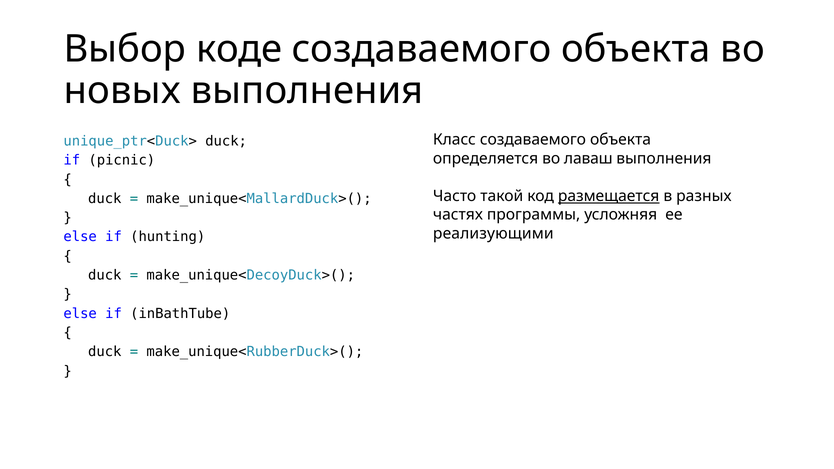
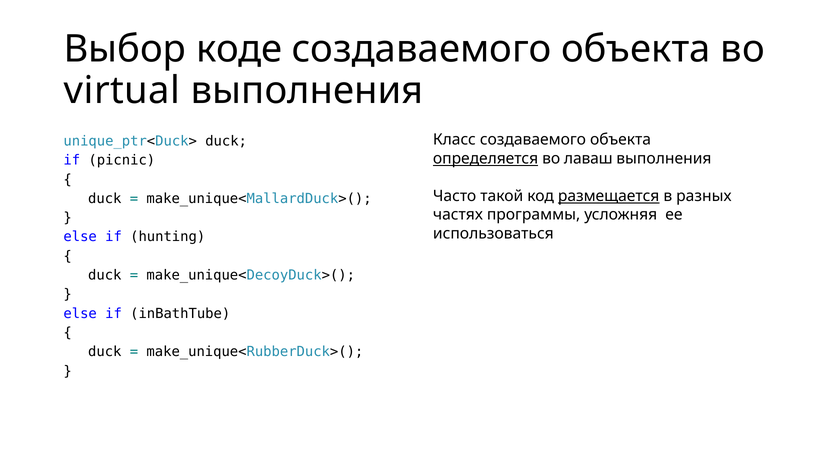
новых: новых -> virtual
определяется underline: none -> present
реализующими: реализующими -> использоваться
